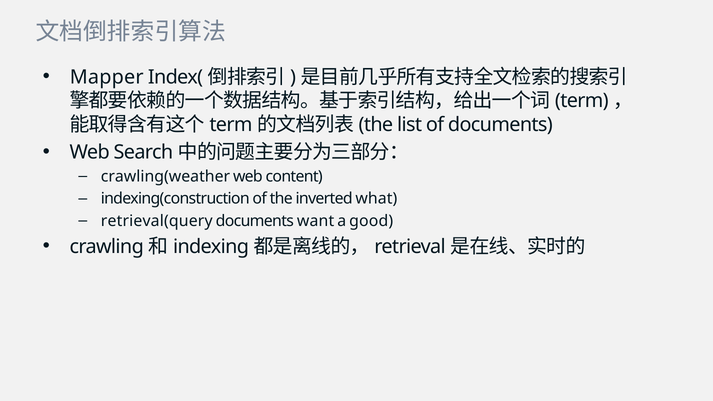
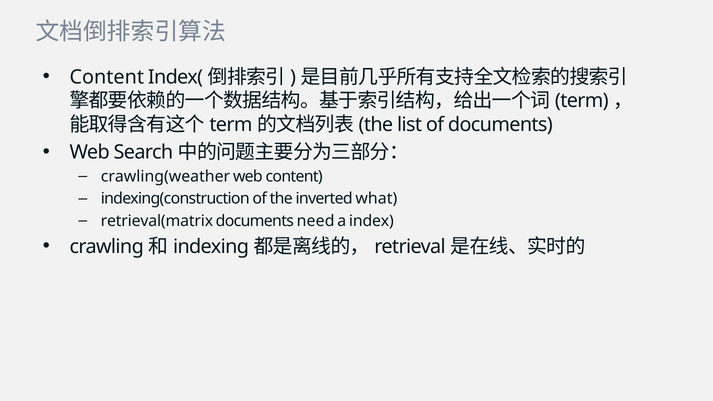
Mapper at (107, 77): Mapper -> Content
retrieval(query: retrieval(query -> retrieval(matrix
want: want -> need
good: good -> index
